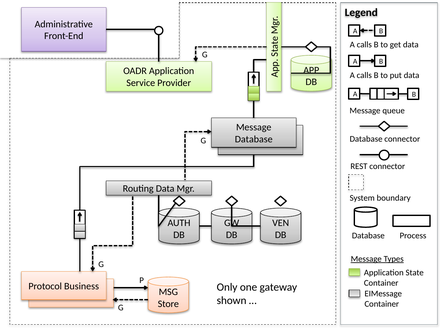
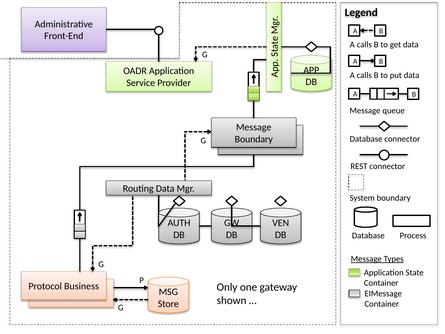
Database at (254, 139): Database -> Boundary
